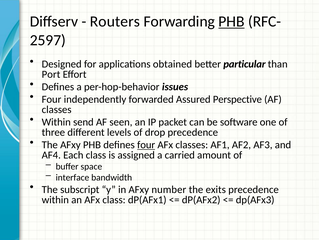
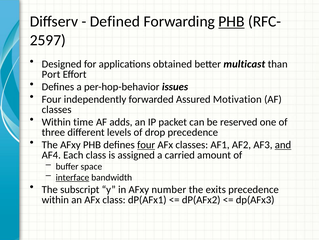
Routers: Routers -> Defined
particular: particular -> multicast
Perspective: Perspective -> Motivation
send: send -> time
seen: seen -> adds
software: software -> reserved
and underline: none -> present
interface underline: none -> present
